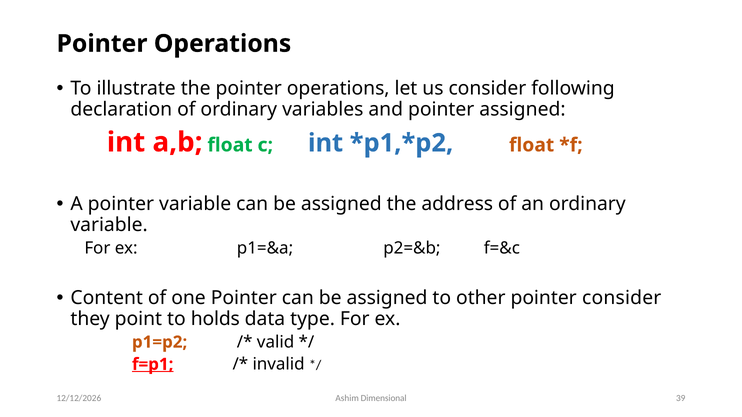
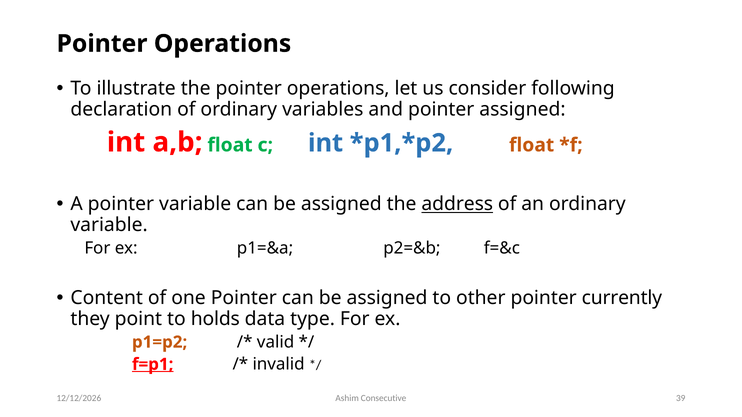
address underline: none -> present
pointer consider: consider -> currently
Dimensional: Dimensional -> Consecutive
